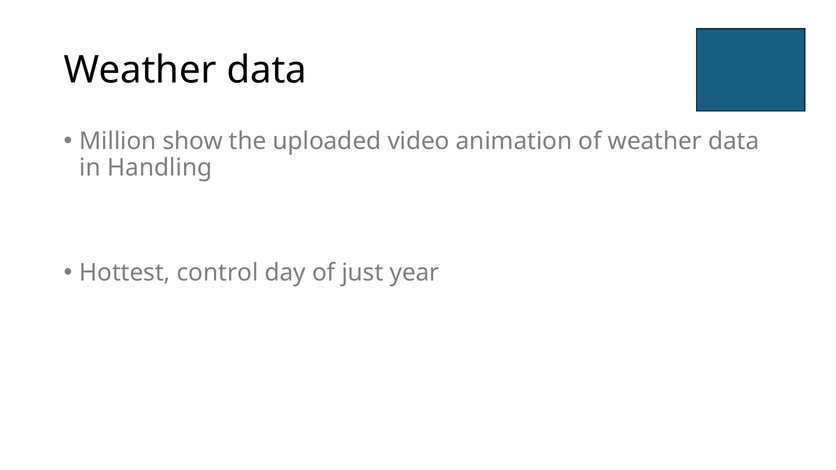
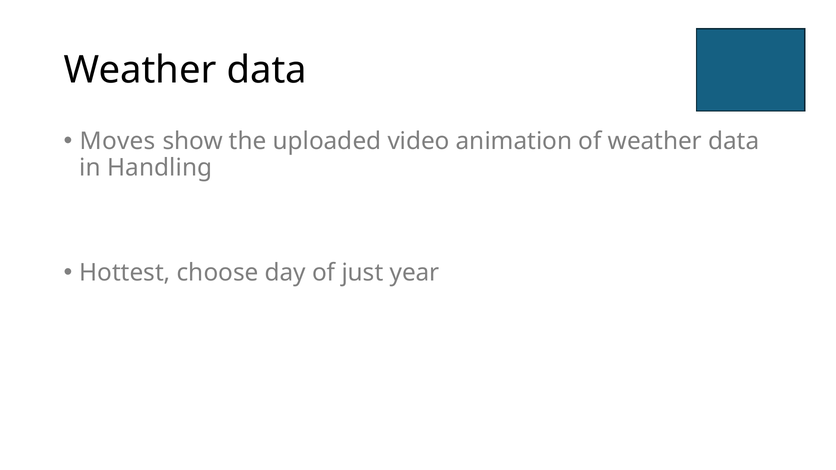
Million: Million -> Moves
control: control -> choose
